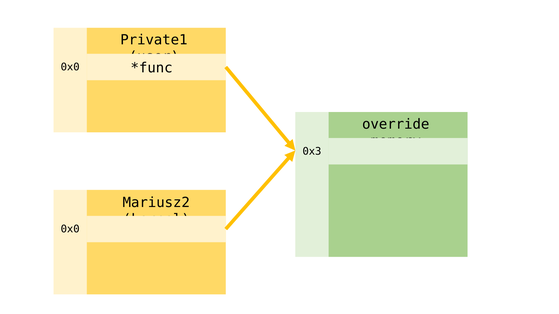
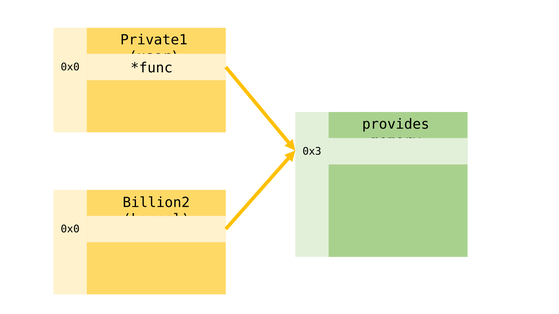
override: override -> provides
Mariusz2: Mariusz2 -> Billion2
